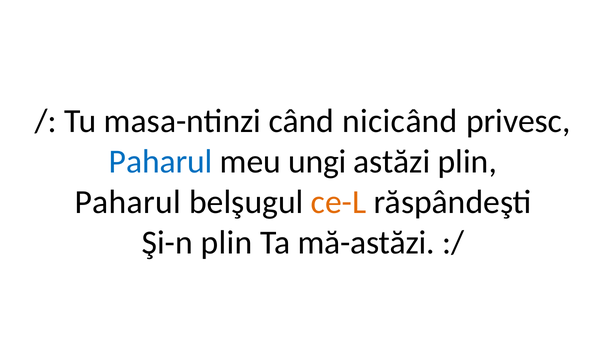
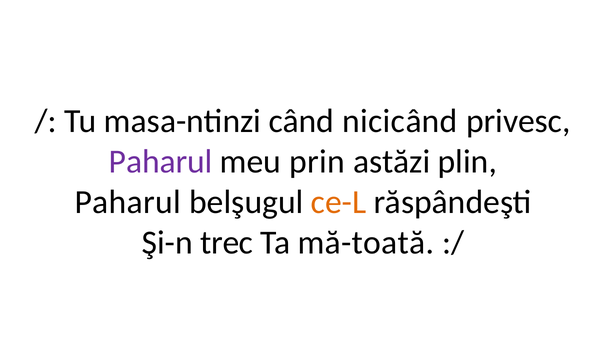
Paharul at (161, 162) colour: blue -> purple
ungi: ungi -> prin
Şi-n plin: plin -> trec
mă-astăzi: mă-astăzi -> mă-toată
